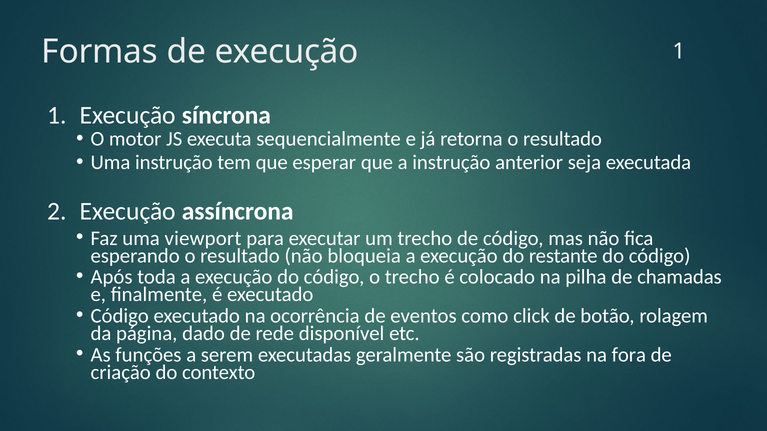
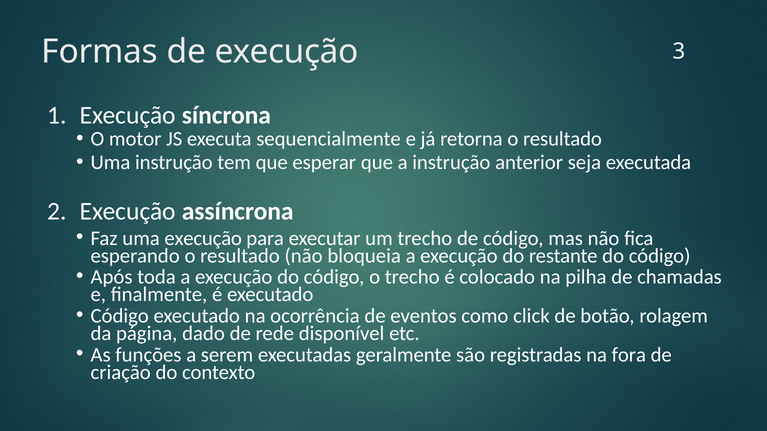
execução 1: 1 -> 3
uma viewport: viewport -> execução
